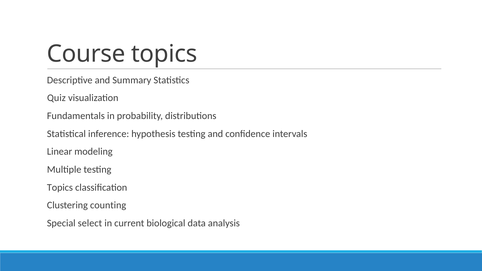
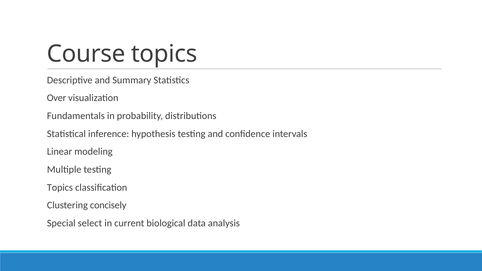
Quiz: Quiz -> Over
counting: counting -> concisely
